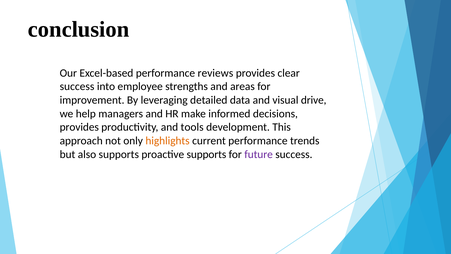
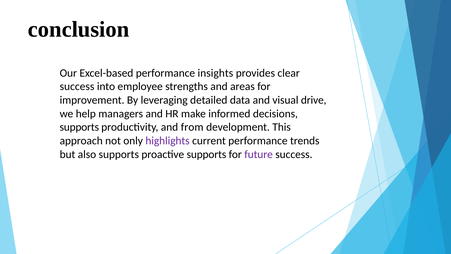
reviews: reviews -> insights
provides at (79, 127): provides -> supports
tools: tools -> from
highlights colour: orange -> purple
